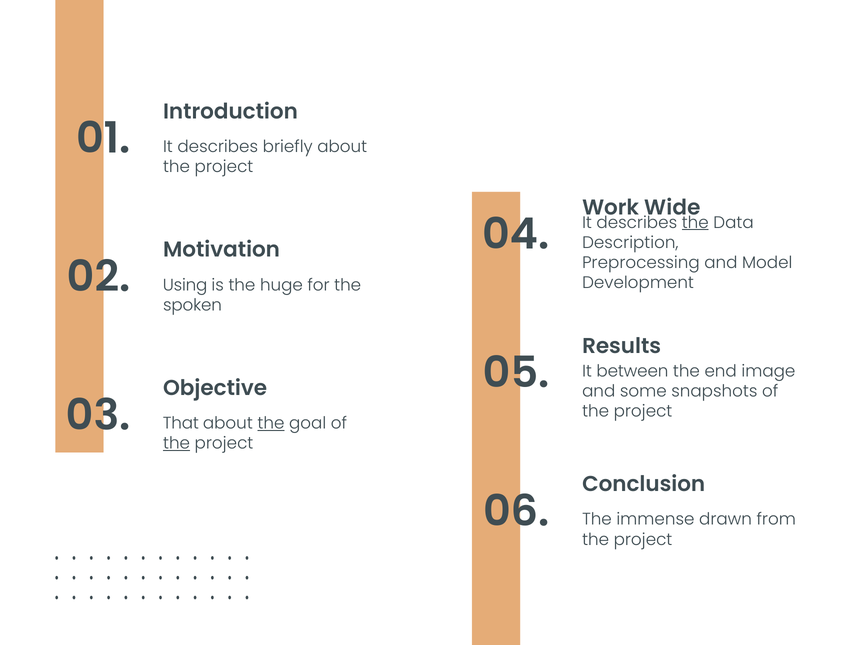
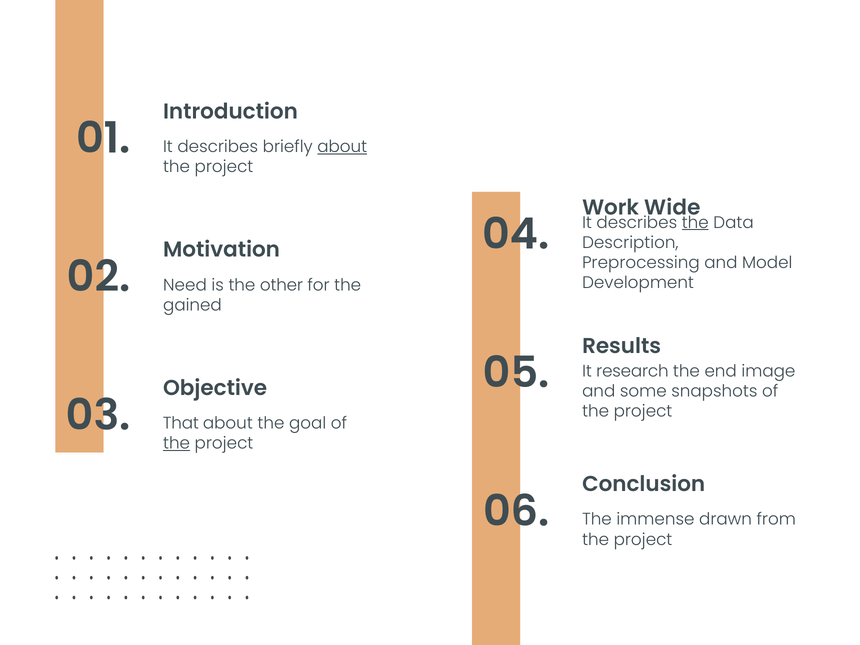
about at (342, 147) underline: none -> present
Using: Using -> Need
huge: huge -> other
spoken: spoken -> gained
between: between -> research
the at (271, 423) underline: present -> none
